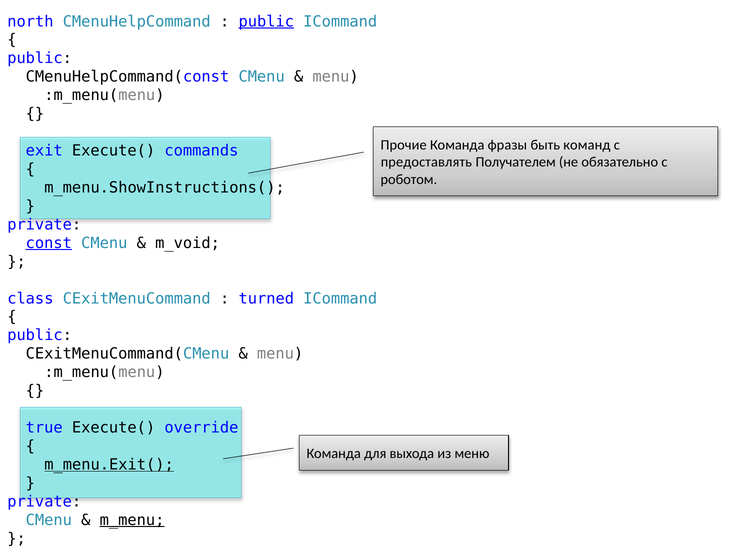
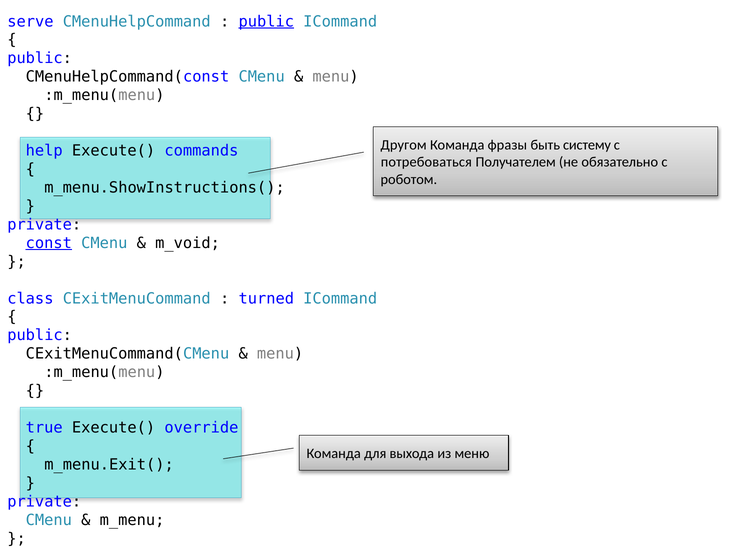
north: north -> serve
Прочие: Прочие -> Другом
команд: команд -> систему
exit: exit -> help
предоставлять: предоставлять -> потребоваться
m_menu.Exit( underline: present -> none
m_menu underline: present -> none
